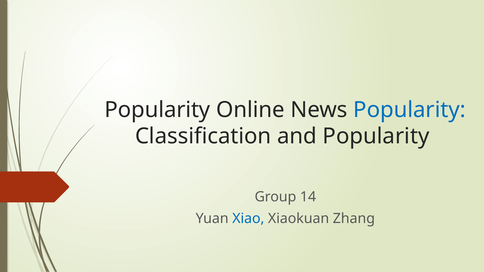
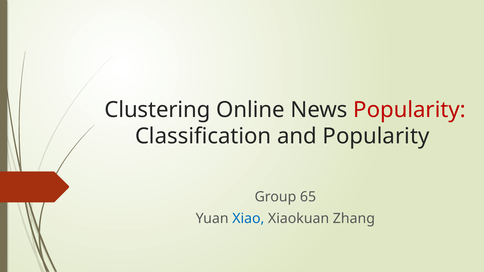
Popularity at (157, 110): Popularity -> Clustering
Popularity at (410, 110) colour: blue -> red
14: 14 -> 65
